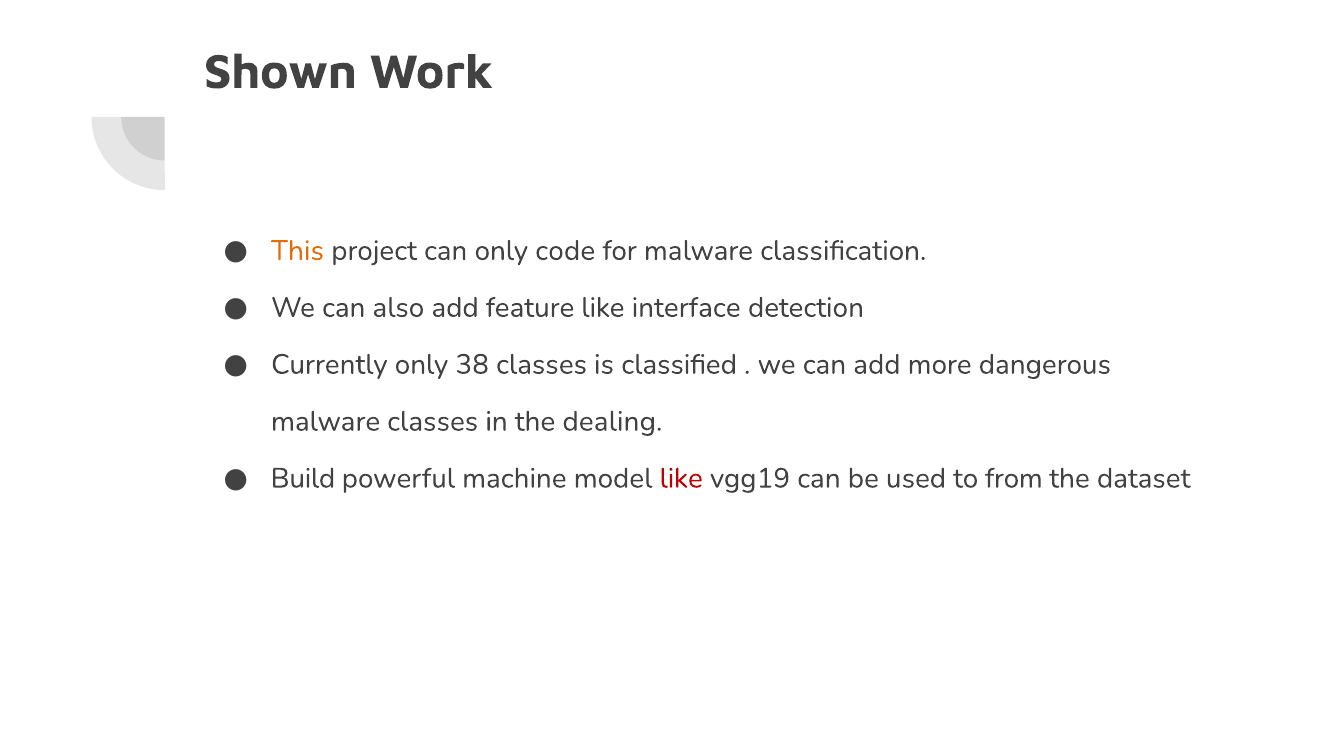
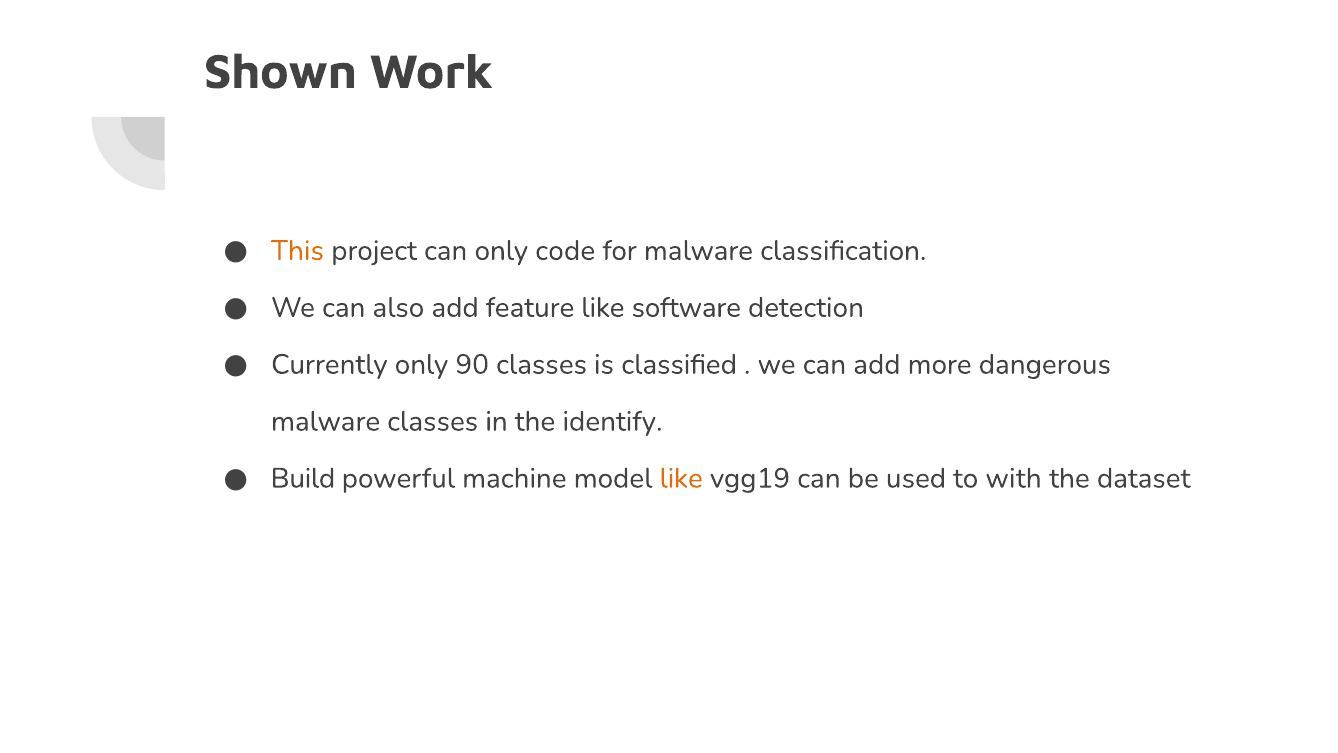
interface: interface -> software
38: 38 -> 90
dealing: dealing -> identify
like at (681, 478) colour: red -> orange
from: from -> with
